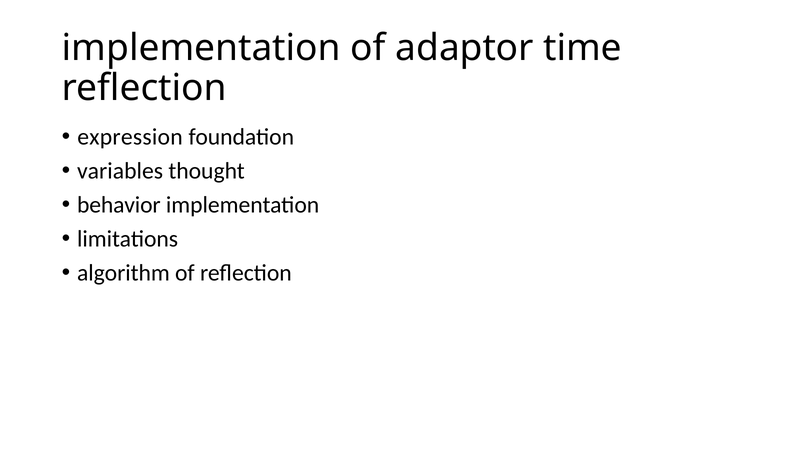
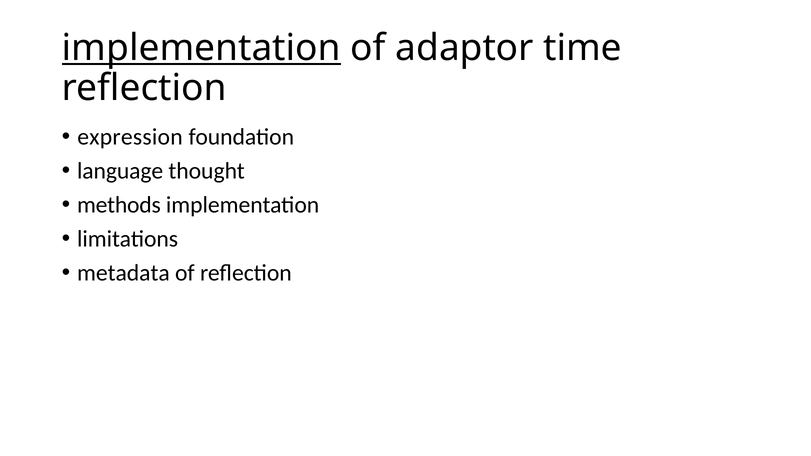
implementation at (201, 48) underline: none -> present
variables: variables -> language
behavior: behavior -> methods
algorithm: algorithm -> metadata
